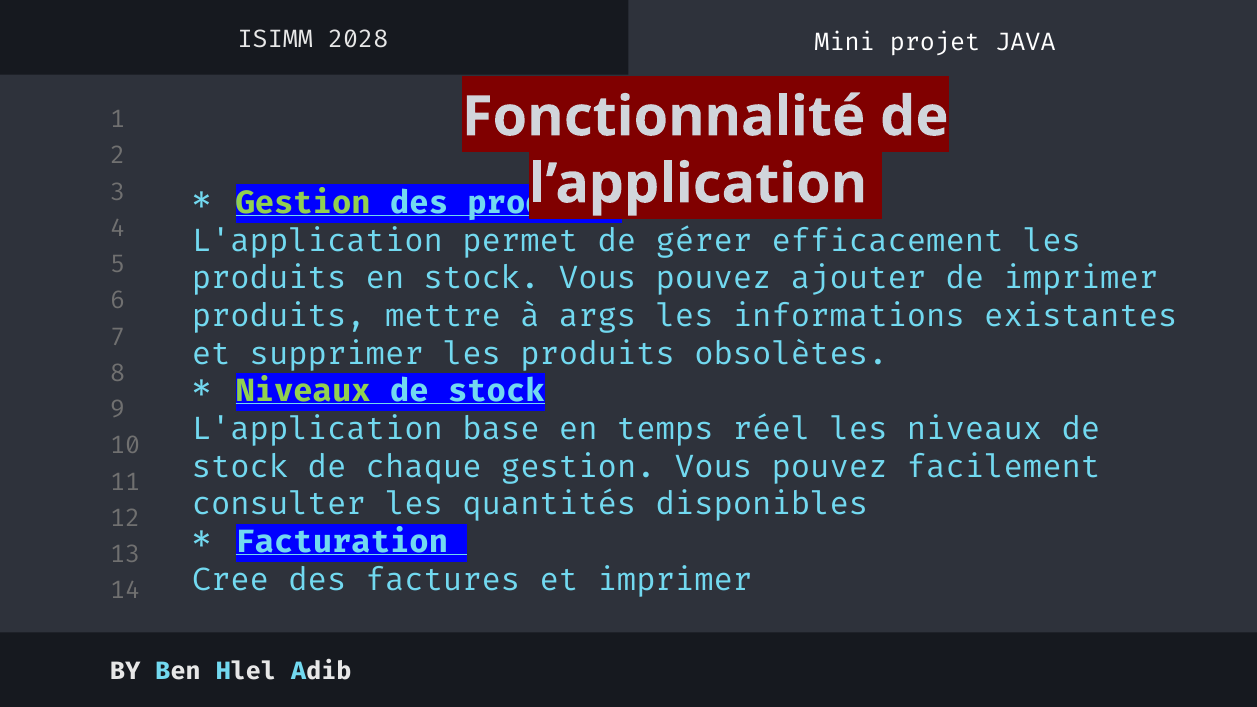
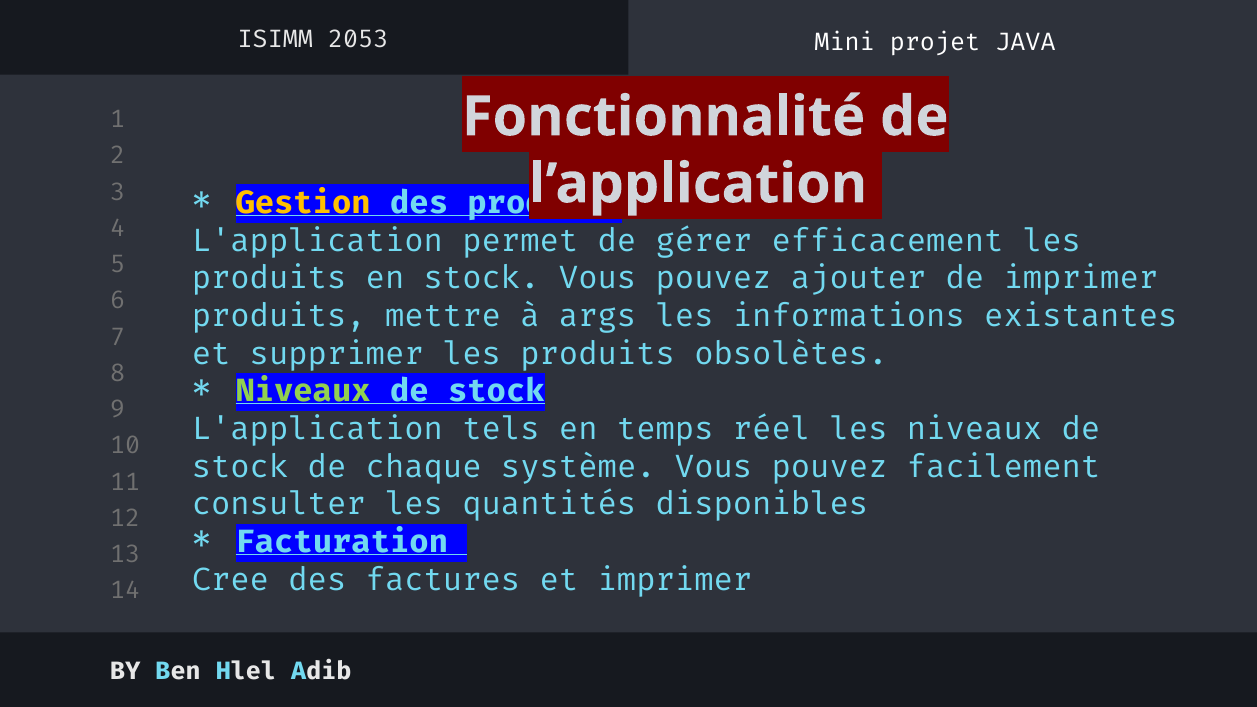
2028: 2028 -> 2053
Gestion at (303, 203) colour: light green -> yellow
base: base -> tels
chaque gestion: gestion -> système
